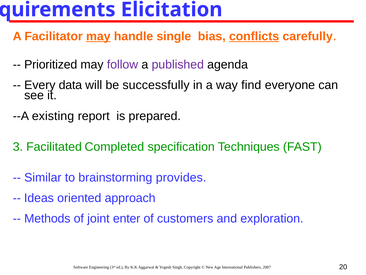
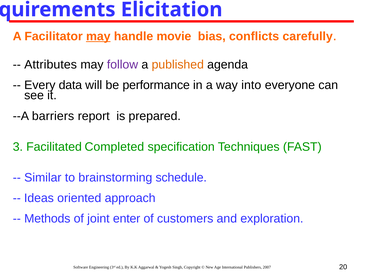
single: single -> movie
conflicts underline: present -> none
Prioritized: Prioritized -> Attributes
published colour: purple -> orange
successfully: successfully -> performance
find: find -> into
existing: existing -> barriers
provides: provides -> schedule
